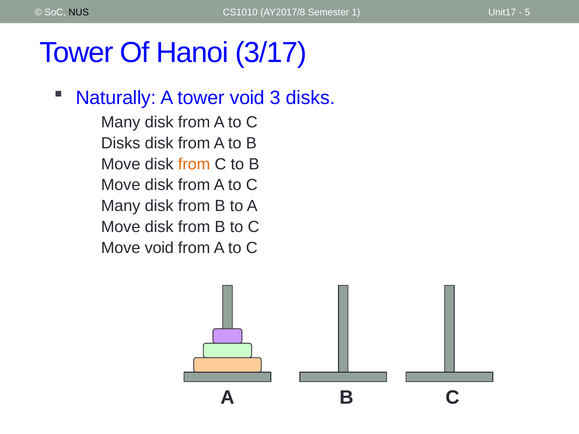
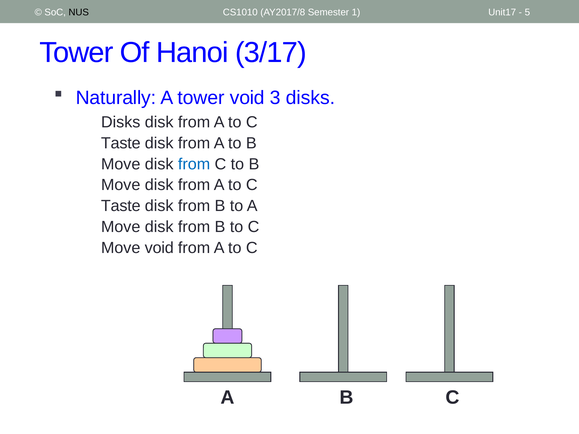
Many at (121, 122): Many -> Disks
Disks at (121, 143): Disks -> Taste
from at (194, 164) colour: orange -> blue
Many at (121, 206): Many -> Taste
